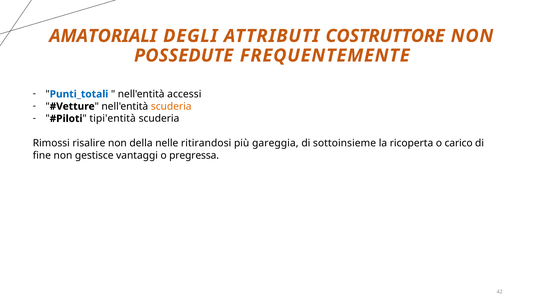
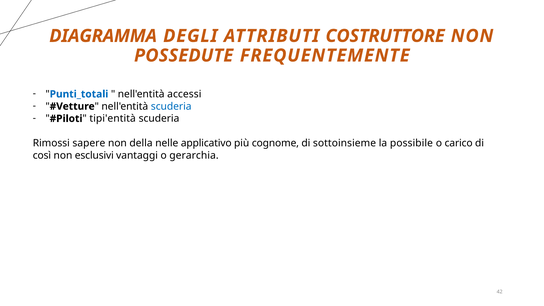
AMATORIALI: AMATORIALI -> DIAGRAMMA
scuderia at (171, 106) colour: orange -> blue
risalire: risalire -> sapere
ritirandosi: ritirandosi -> applicativo
gareggia: gareggia -> cognome
ricoperta: ricoperta -> possibile
fine: fine -> così
gestisce: gestisce -> esclusivi
pregressa: pregressa -> gerarchia
